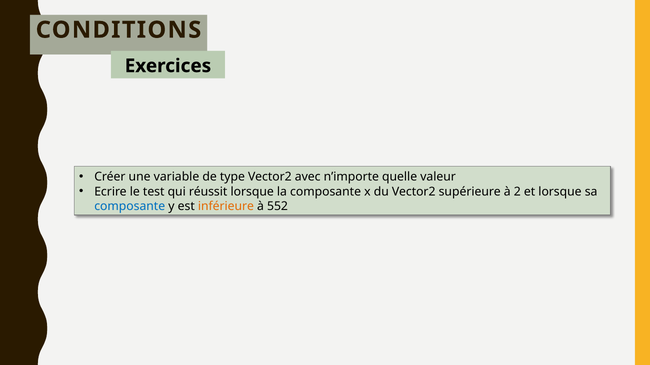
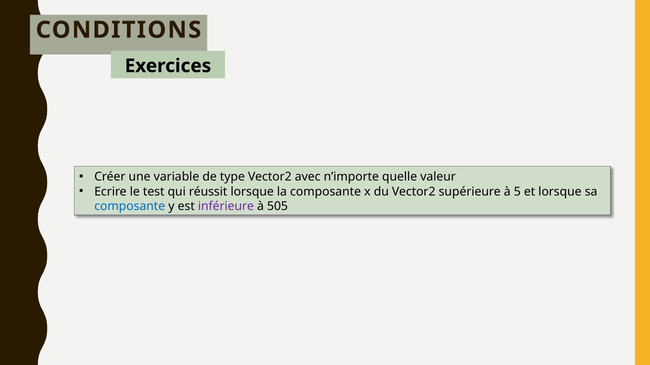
2: 2 -> 5
inférieure colour: orange -> purple
552: 552 -> 505
